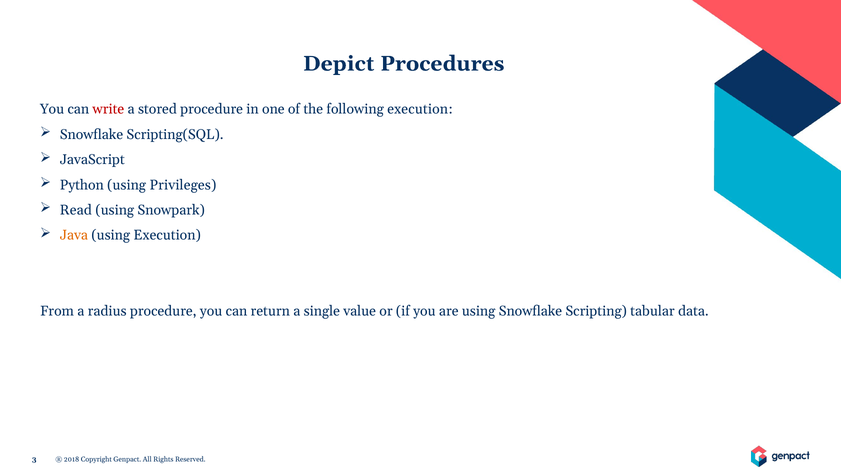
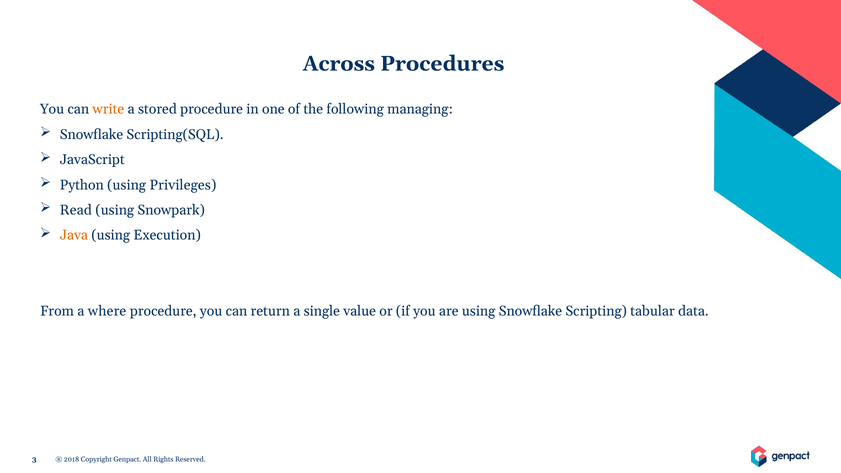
Depict: Depict -> Across
write colour: red -> orange
following execution: execution -> managing
radius: radius -> where
